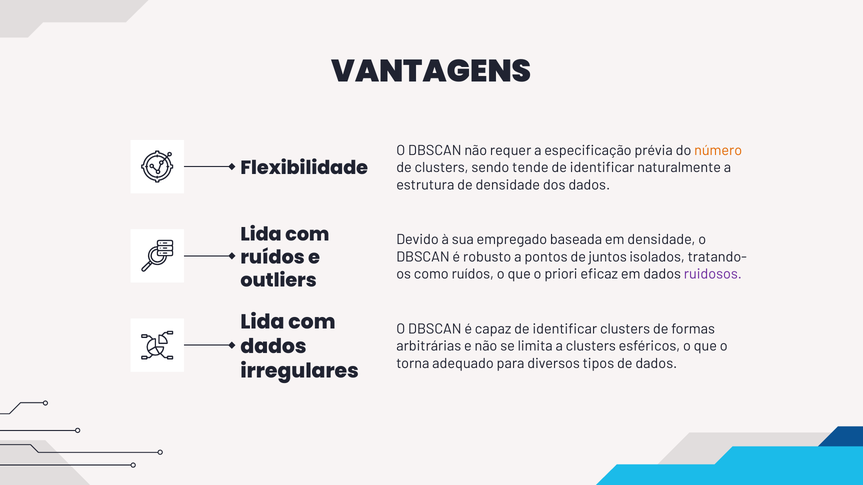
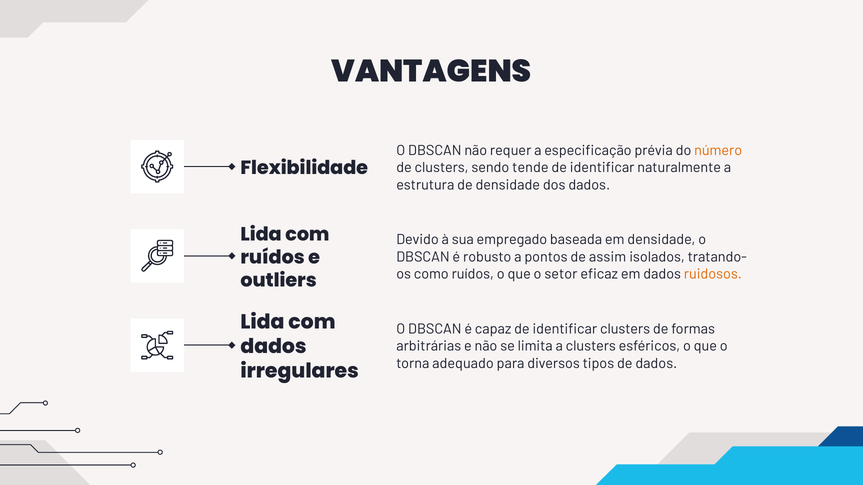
juntos: juntos -> assim
priori: priori -> setor
ruidosos colour: purple -> orange
